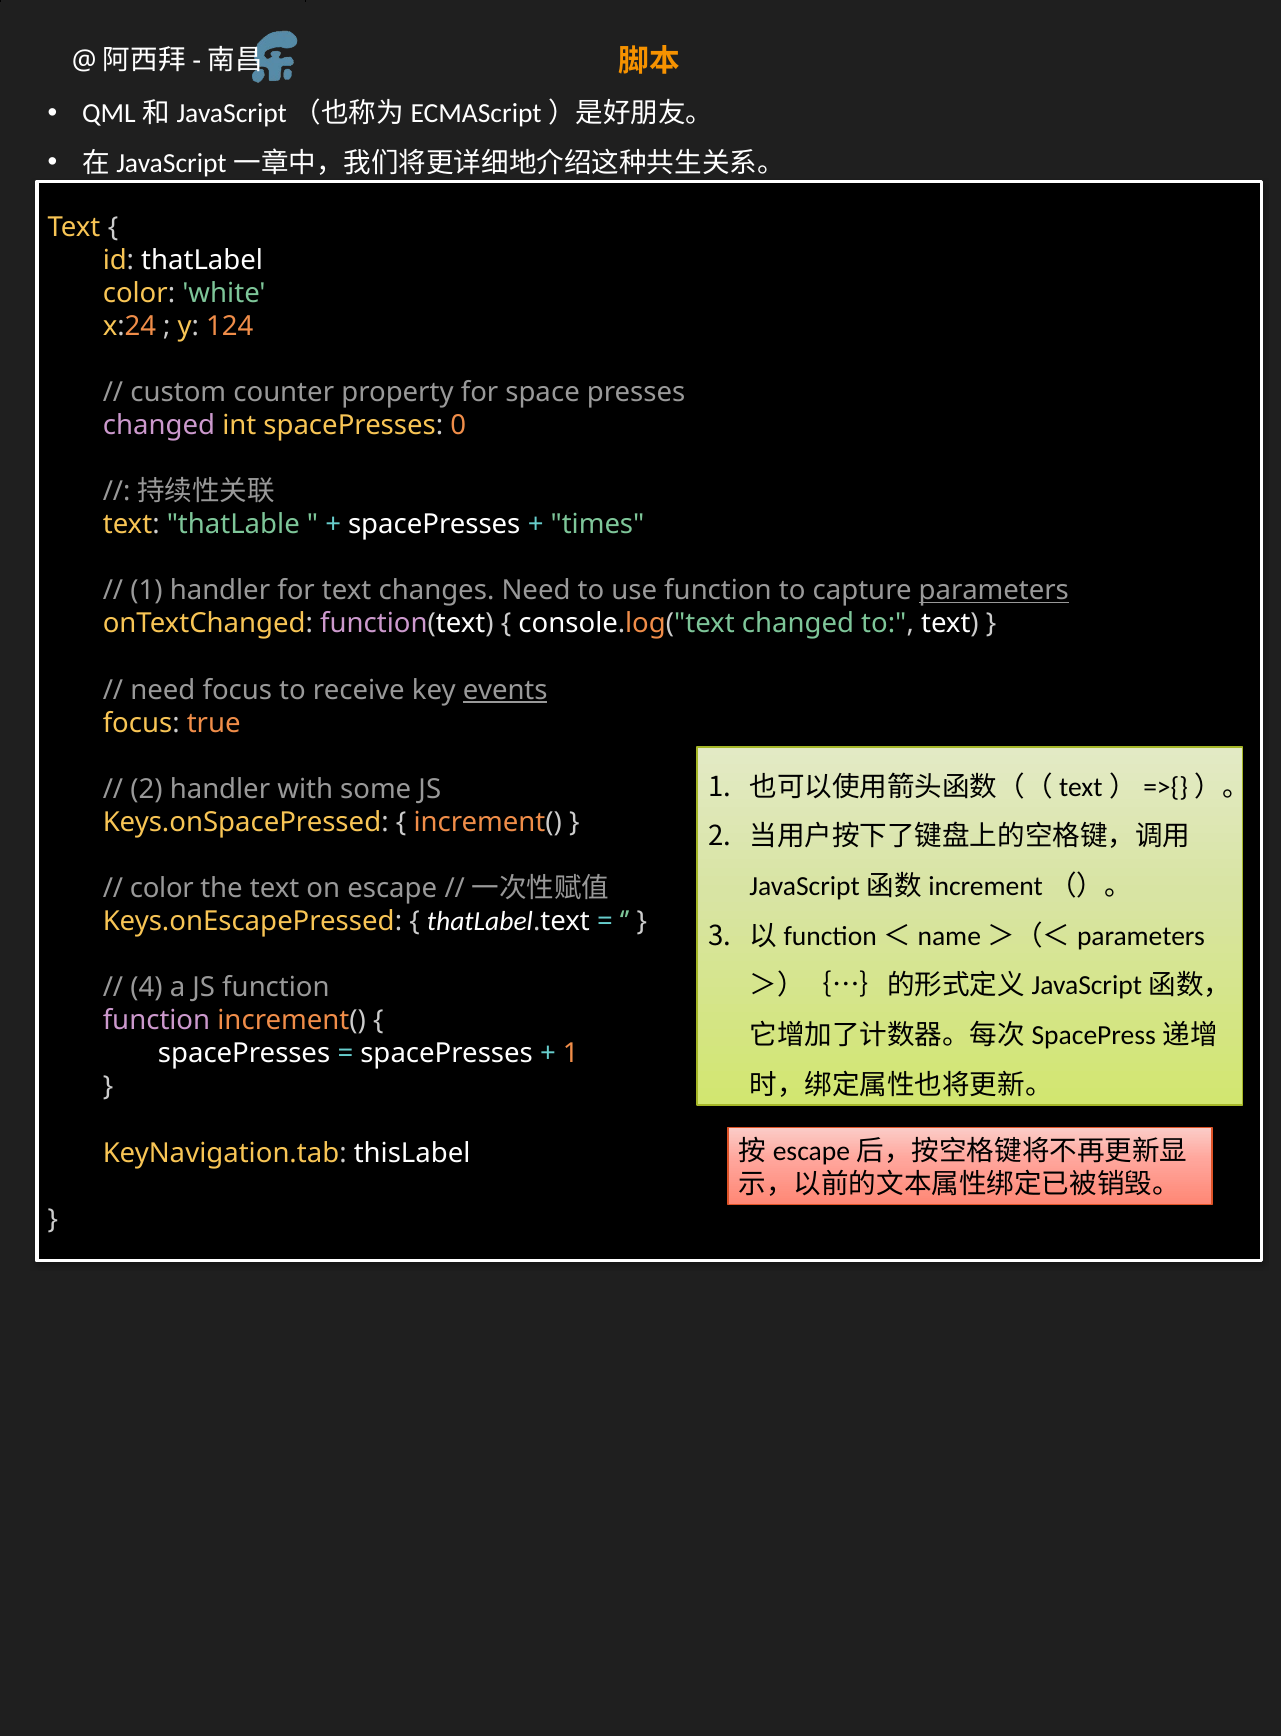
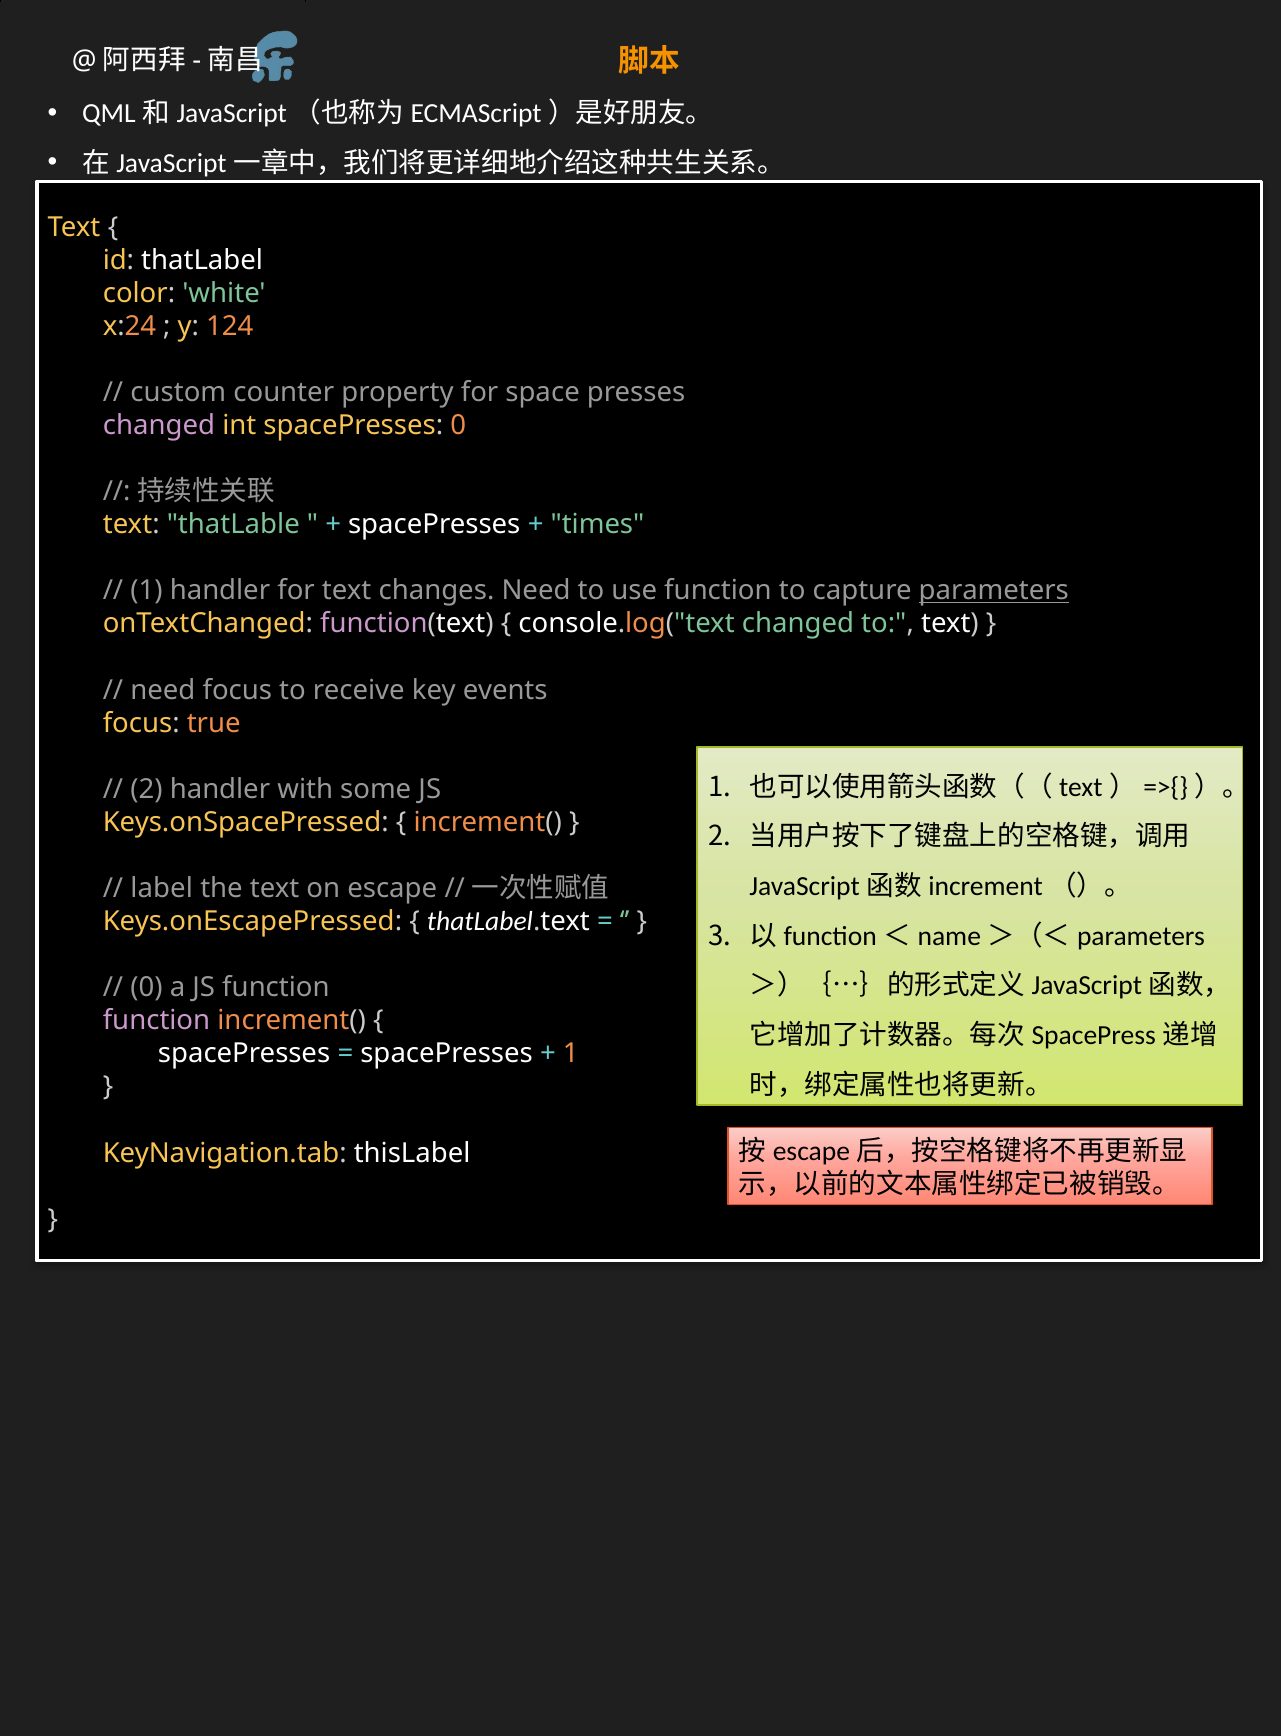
events underline: present -> none
color at (162, 888): color -> label
4 at (147, 988): 4 -> 0
